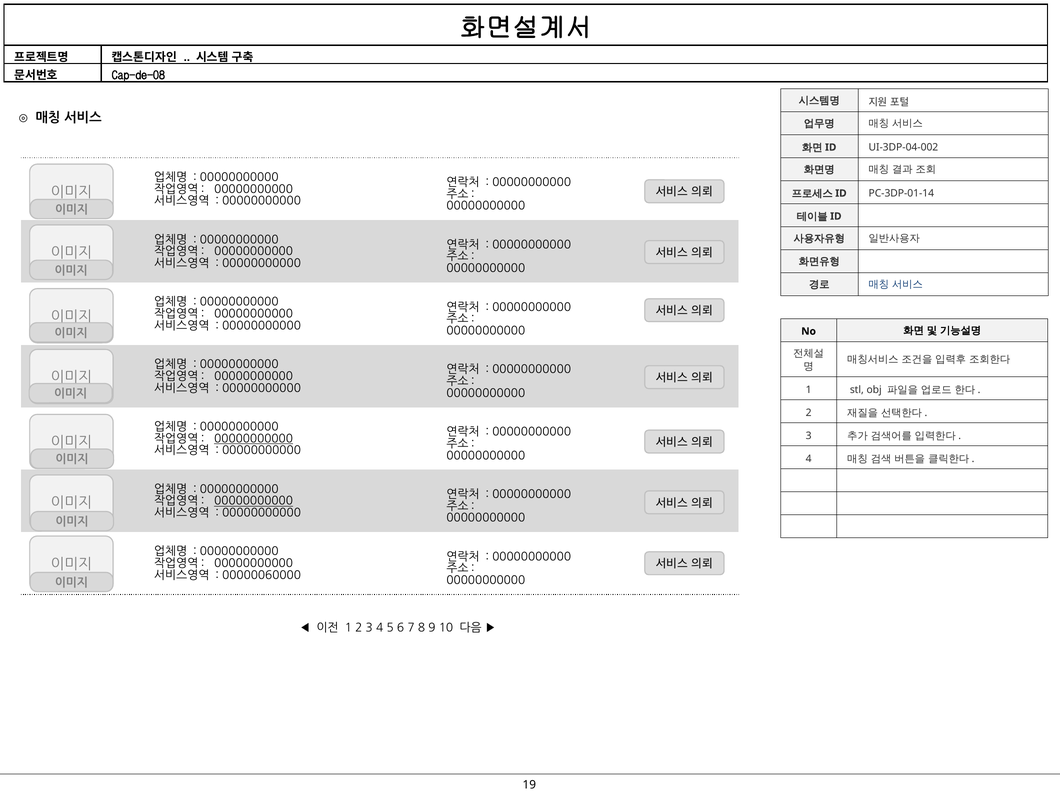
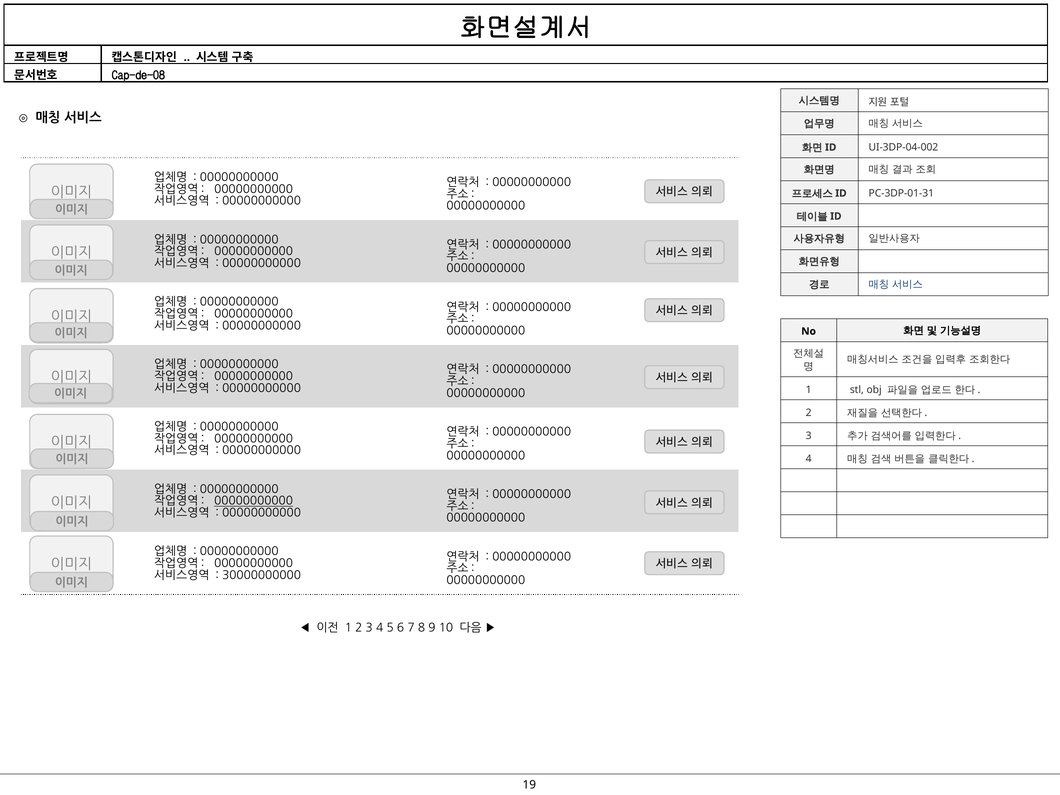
PC-3DP-01-14: PC-3DP-01-14 -> PC-3DP-01-31
00000000000 at (254, 439) underline: present -> none
00000060000: 00000060000 -> 30000000000
